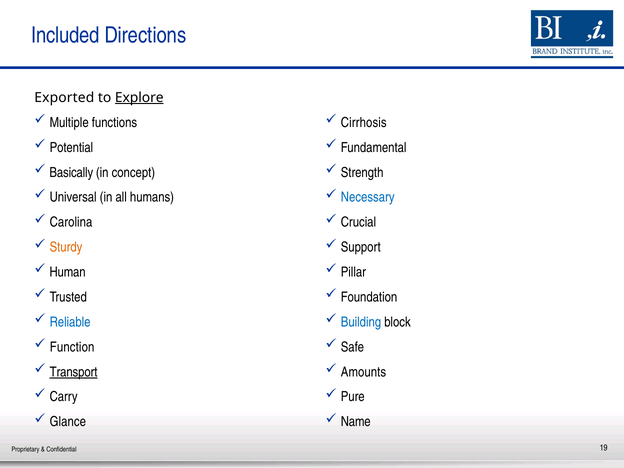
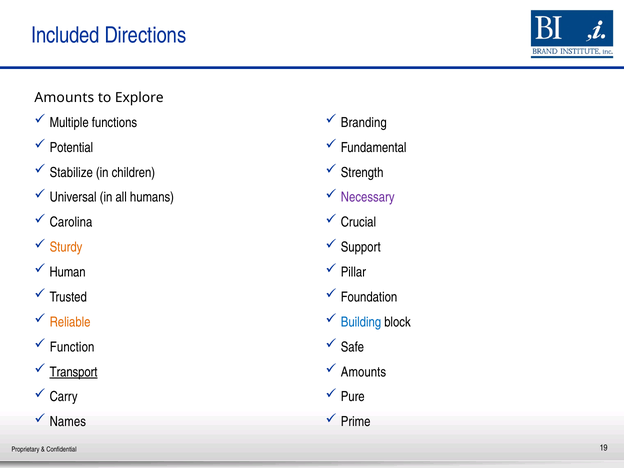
Exported at (64, 98): Exported -> Amounts
Explore underline: present -> none
Cirrhosis: Cirrhosis -> Branding
Basically: Basically -> Stabilize
concept: concept -> children
Necessary colour: blue -> purple
Reliable colour: blue -> orange
Glance: Glance -> Names
Name: Name -> Prime
